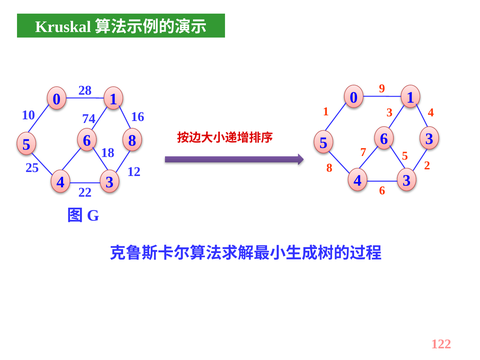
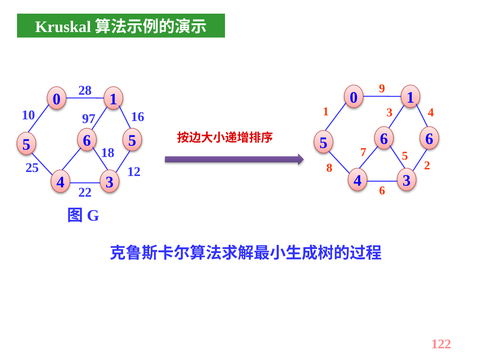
74: 74 -> 97
6 3: 3 -> 6
6 8: 8 -> 5
